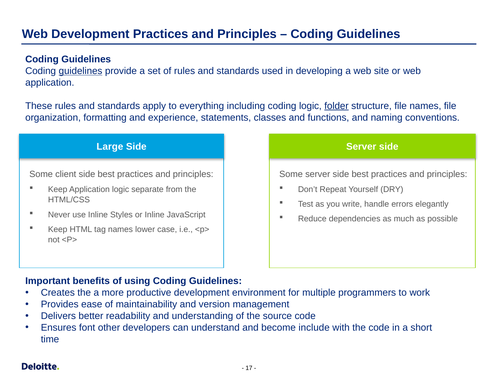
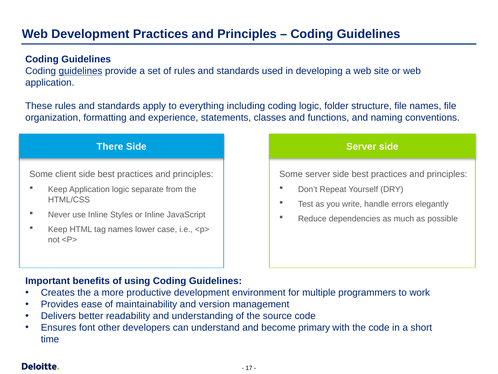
folder underline: present -> none
Large: Large -> There
include: include -> primary
